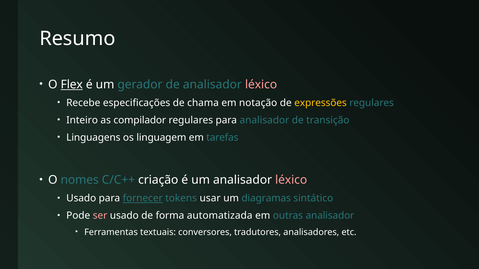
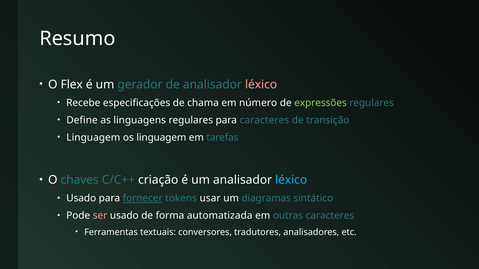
Flex underline: present -> none
notação: notação -> número
expressões colour: yellow -> light green
Inteiro: Inteiro -> Define
compilador: compilador -> linguagens
para analisador: analisador -> caracteres
Linguagens at (93, 138): Linguagens -> Linguagem
nomes: nomes -> chaves
léxico at (291, 180) colour: pink -> light blue
outras analisador: analisador -> caracteres
